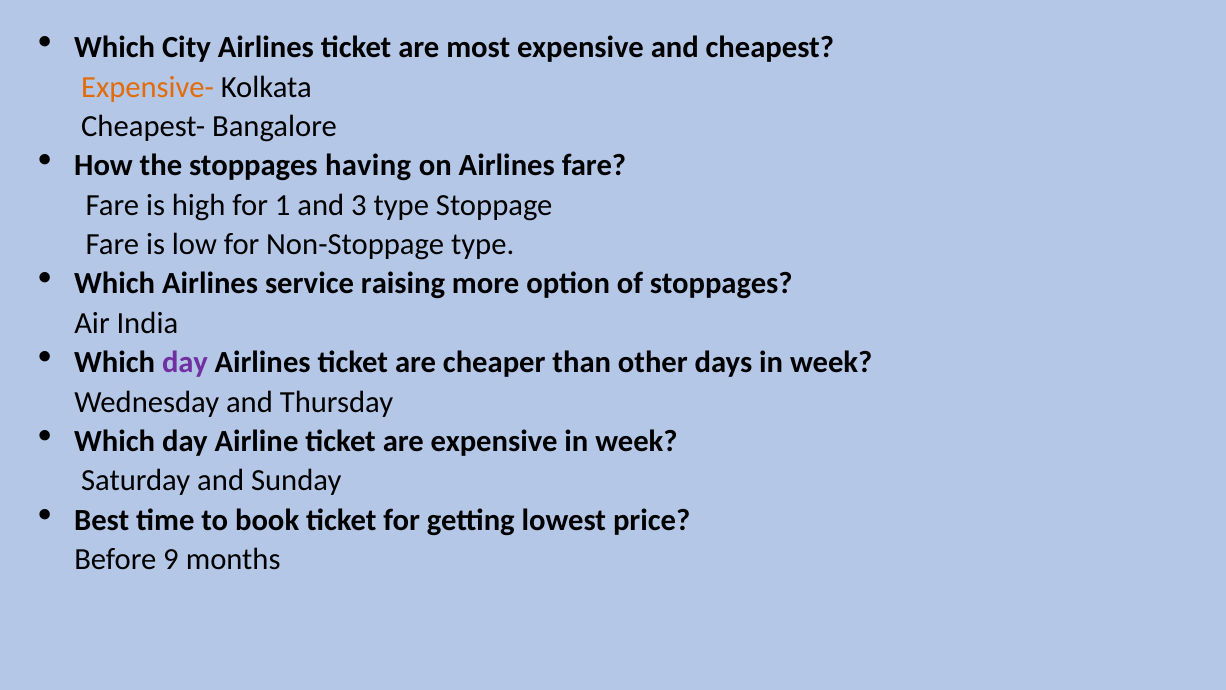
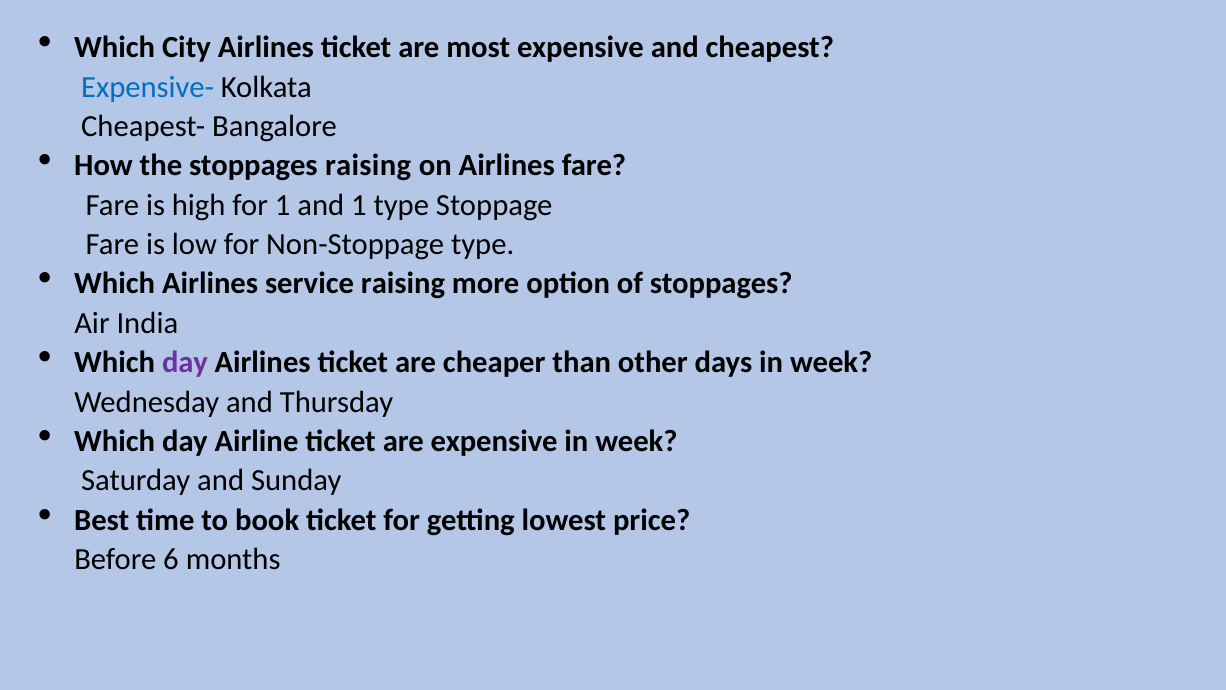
Expensive- colour: orange -> blue
stoppages having: having -> raising
and 3: 3 -> 1
9: 9 -> 6
